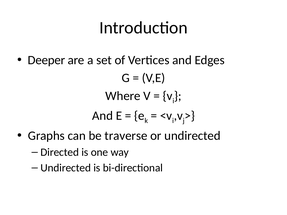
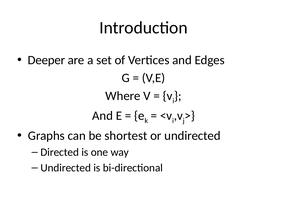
traverse: traverse -> shortest
